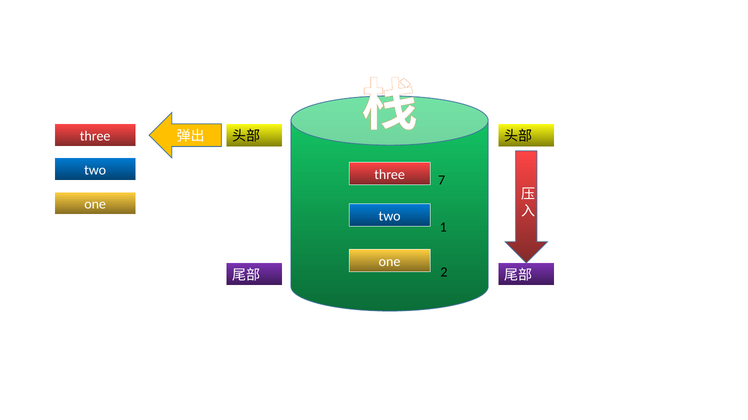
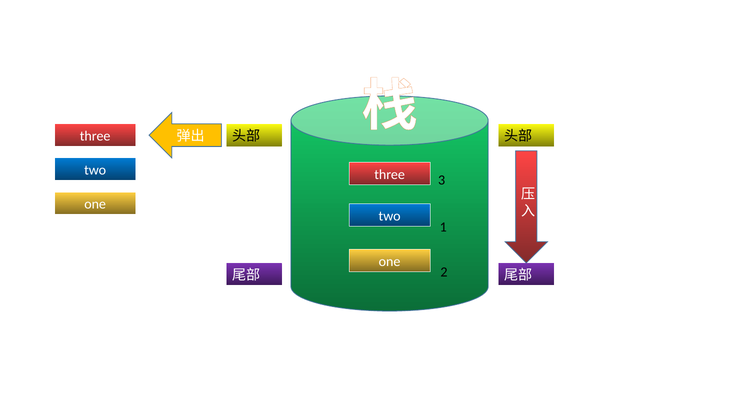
7: 7 -> 3
